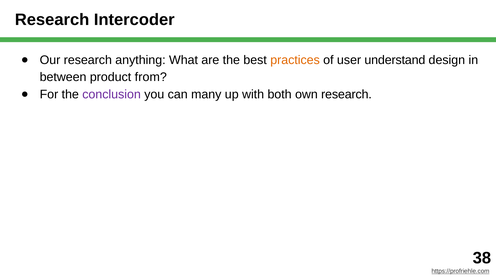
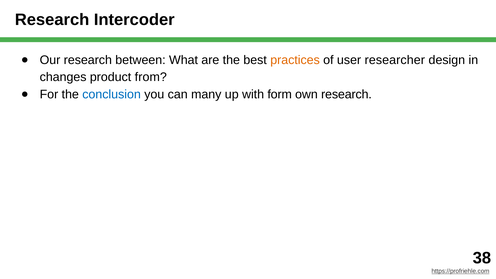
anything: anything -> between
understand: understand -> researcher
between: between -> changes
conclusion colour: purple -> blue
both: both -> form
